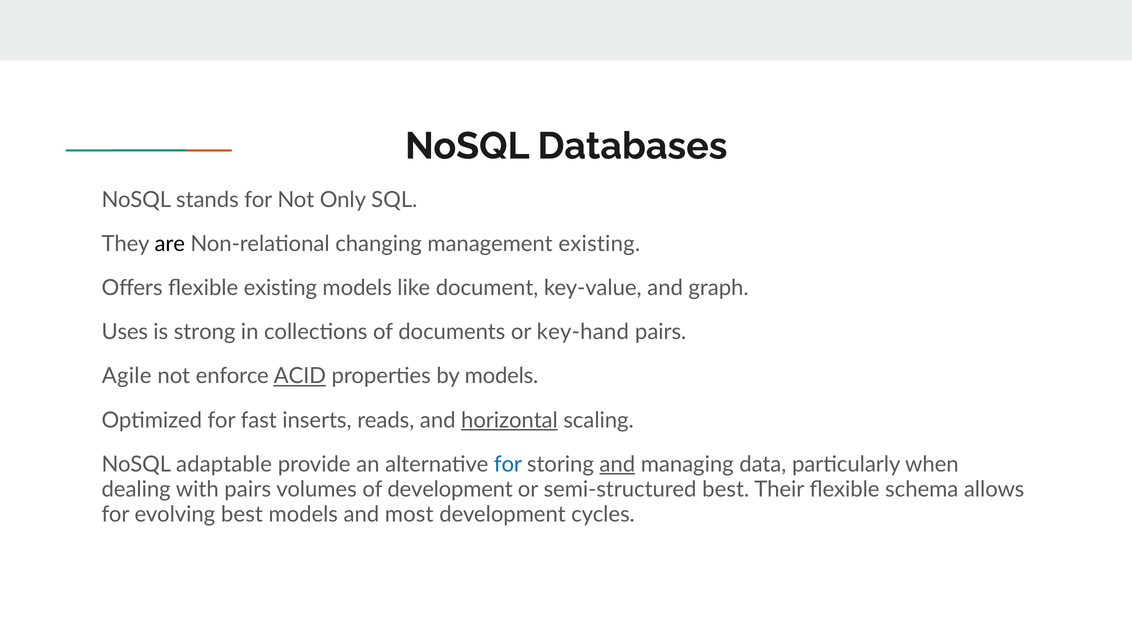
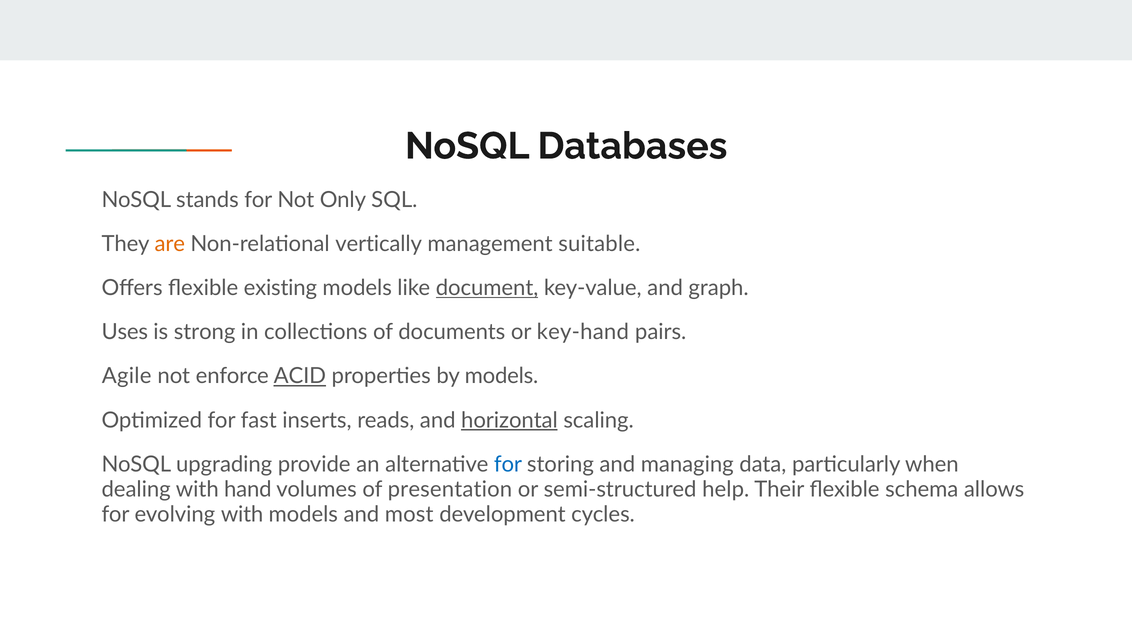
are colour: black -> orange
changing: changing -> vertically
management existing: existing -> suitable
document underline: none -> present
adaptable: adaptable -> upgrading
and at (617, 464) underline: present -> none
with pairs: pairs -> hand
of development: development -> presentation
semi-structured best: best -> help
evolving best: best -> with
